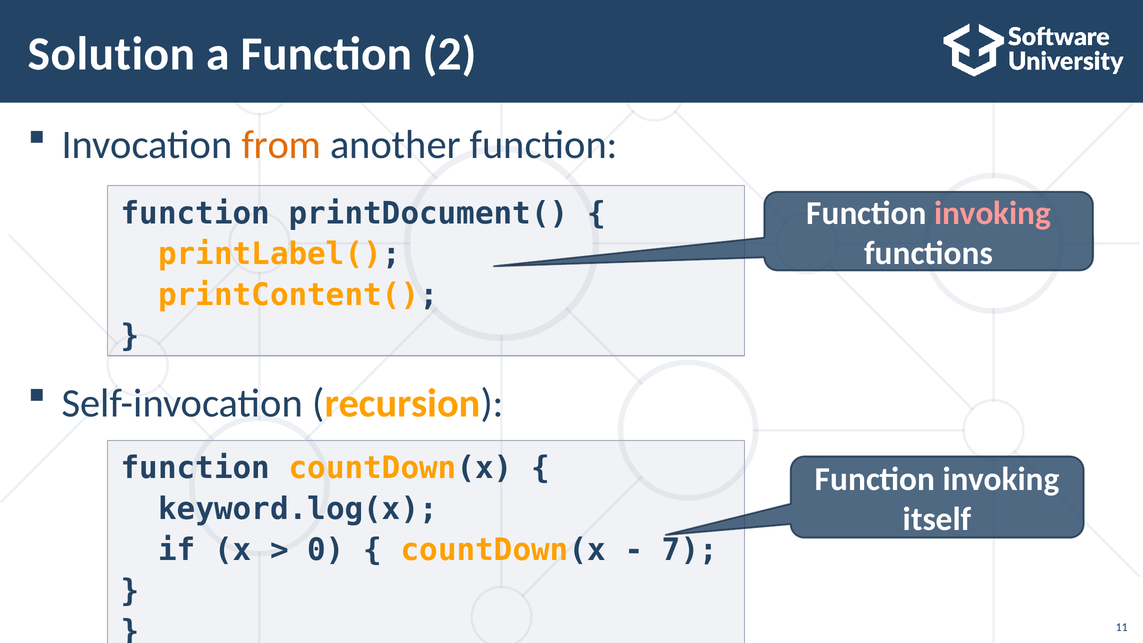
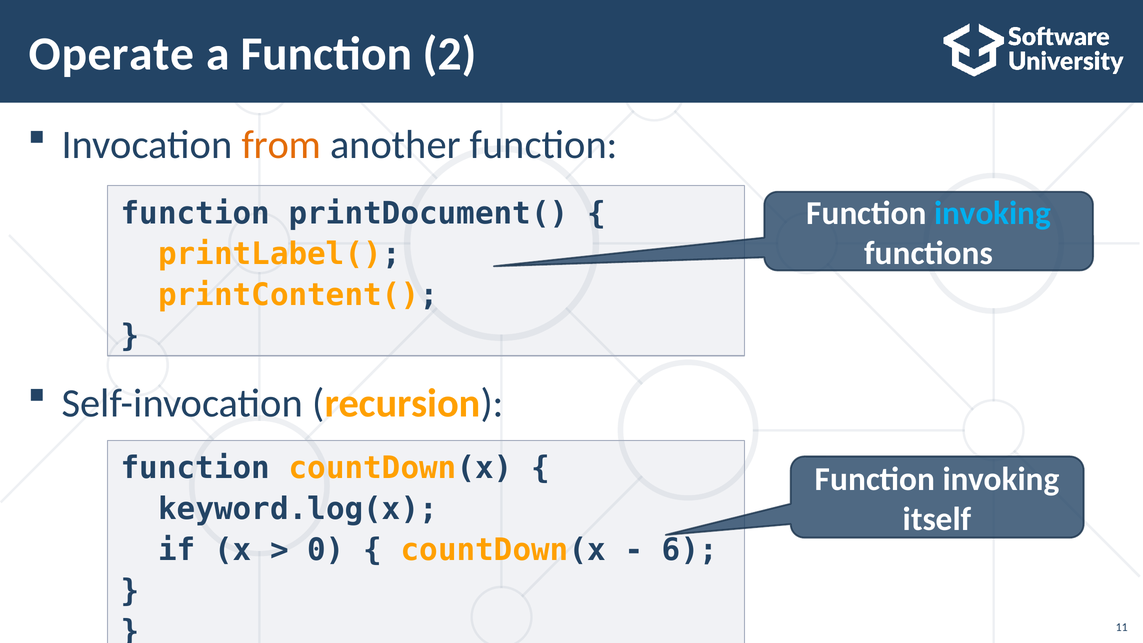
Solution: Solution -> Operate
invoking at (993, 213) colour: pink -> light blue
7: 7 -> 6
